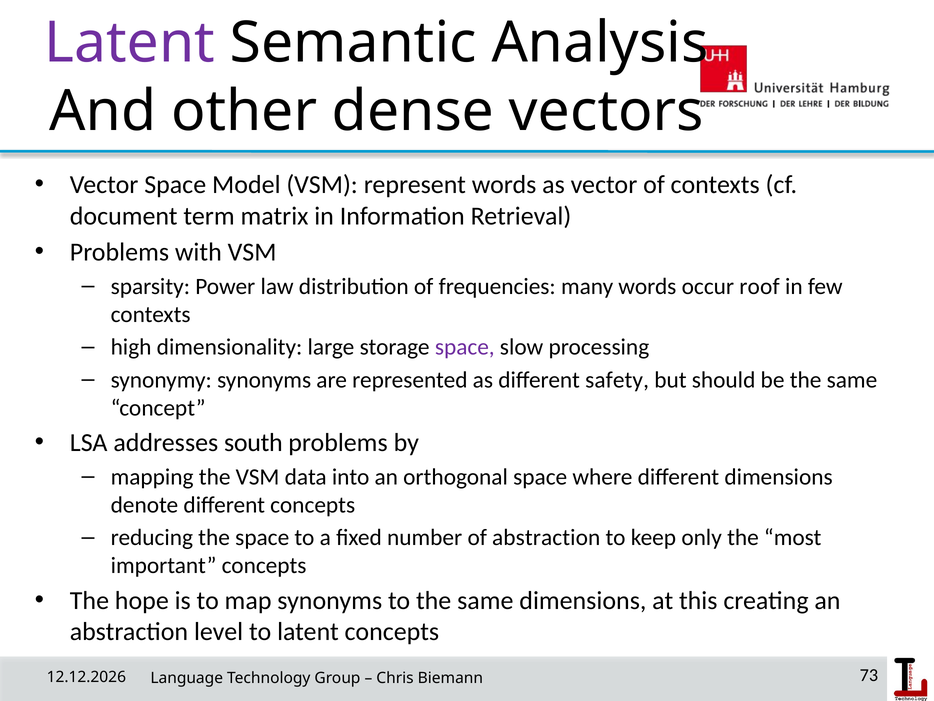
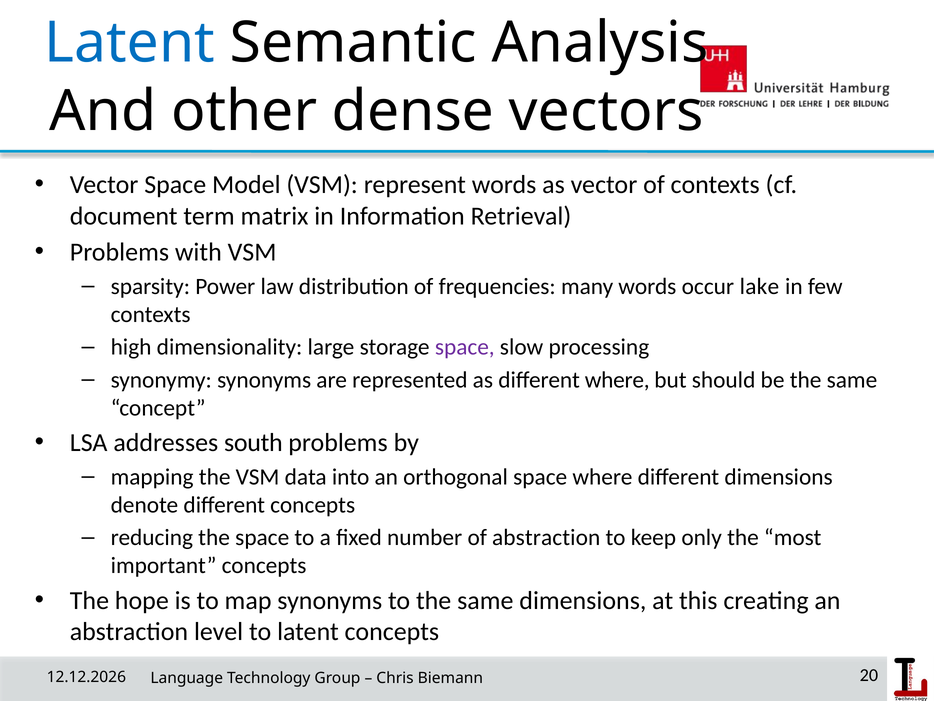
Latent at (130, 43) colour: purple -> blue
roof: roof -> lake
different safety: safety -> where
73: 73 -> 20
